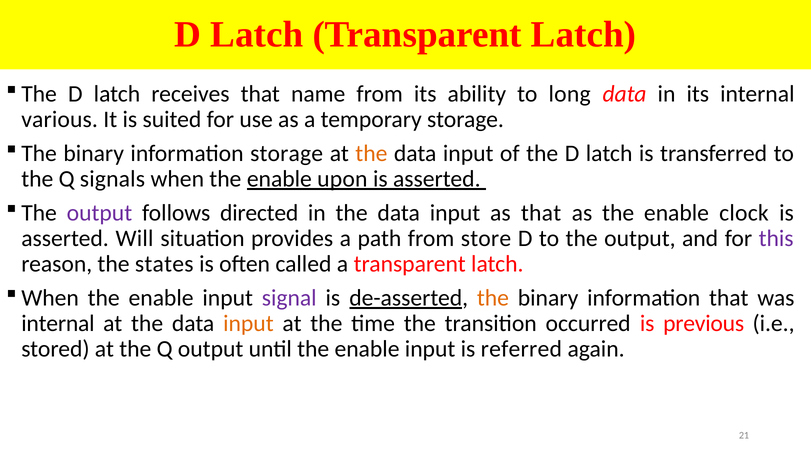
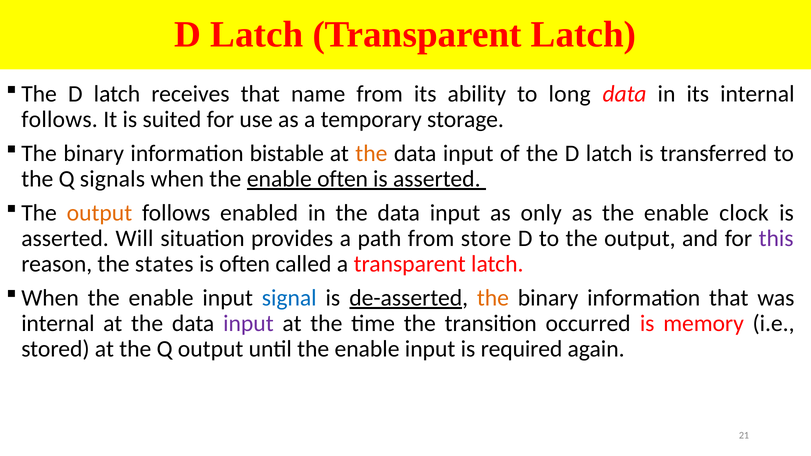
various at (60, 119): various -> follows
information storage: storage -> bistable
enable upon: upon -> often
output at (99, 213) colour: purple -> orange
directed: directed -> enabled
as that: that -> only
signal colour: purple -> blue
input at (248, 323) colour: orange -> purple
previous: previous -> memory
referred: referred -> required
